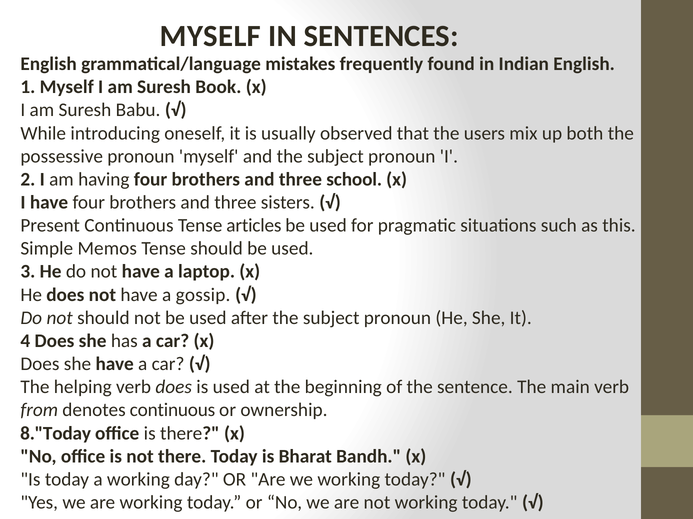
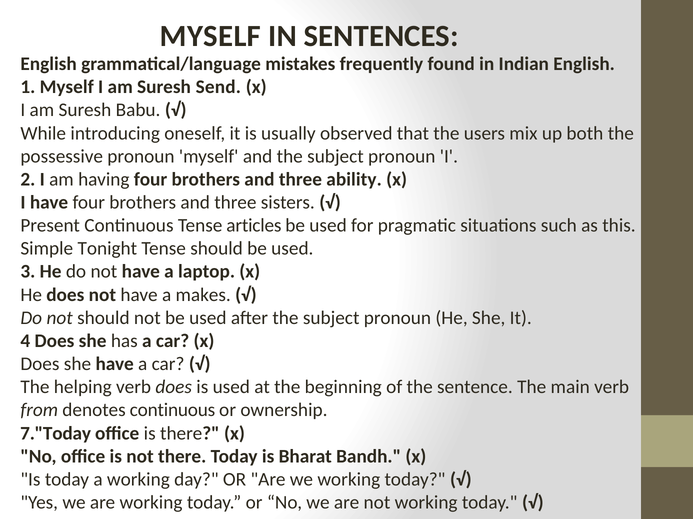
Book: Book -> Send
school: school -> ability
Memos: Memos -> Tonight
gossip: gossip -> makes
8."Today: 8."Today -> 7."Today
